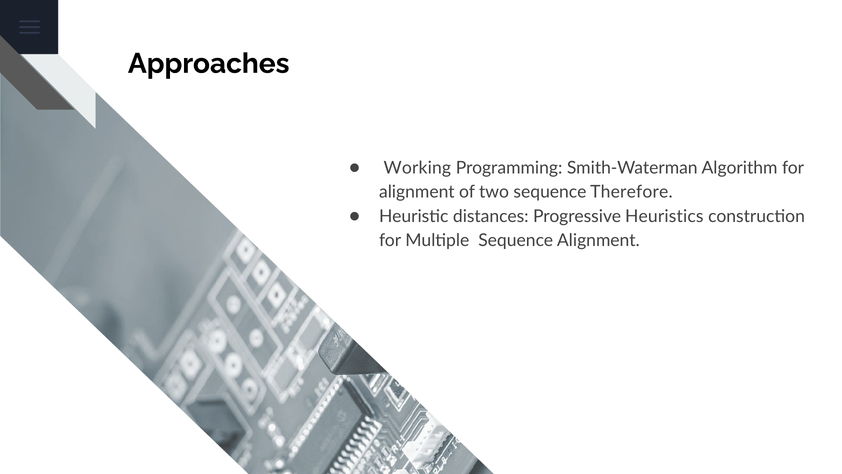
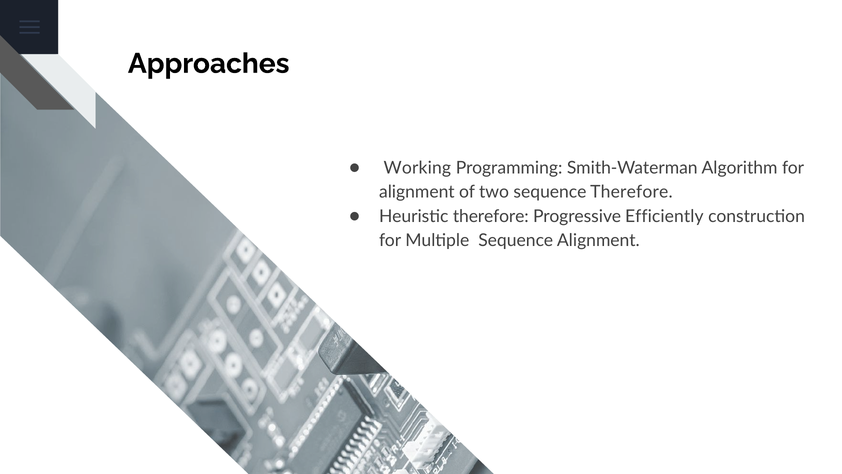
Heuristic distances: distances -> therefore
Heuristics: Heuristics -> Efficiently
